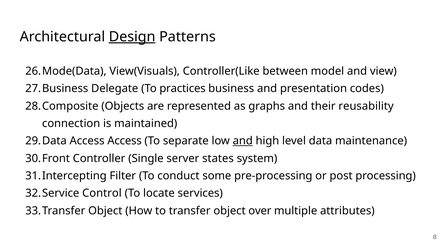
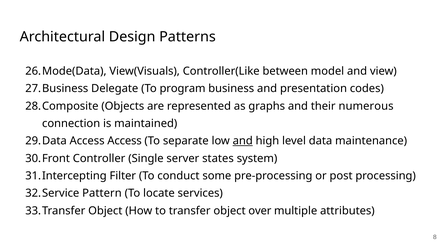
Design underline: present -> none
practices: practices -> program
reusability: reusability -> numerous
Control: Control -> Pattern
